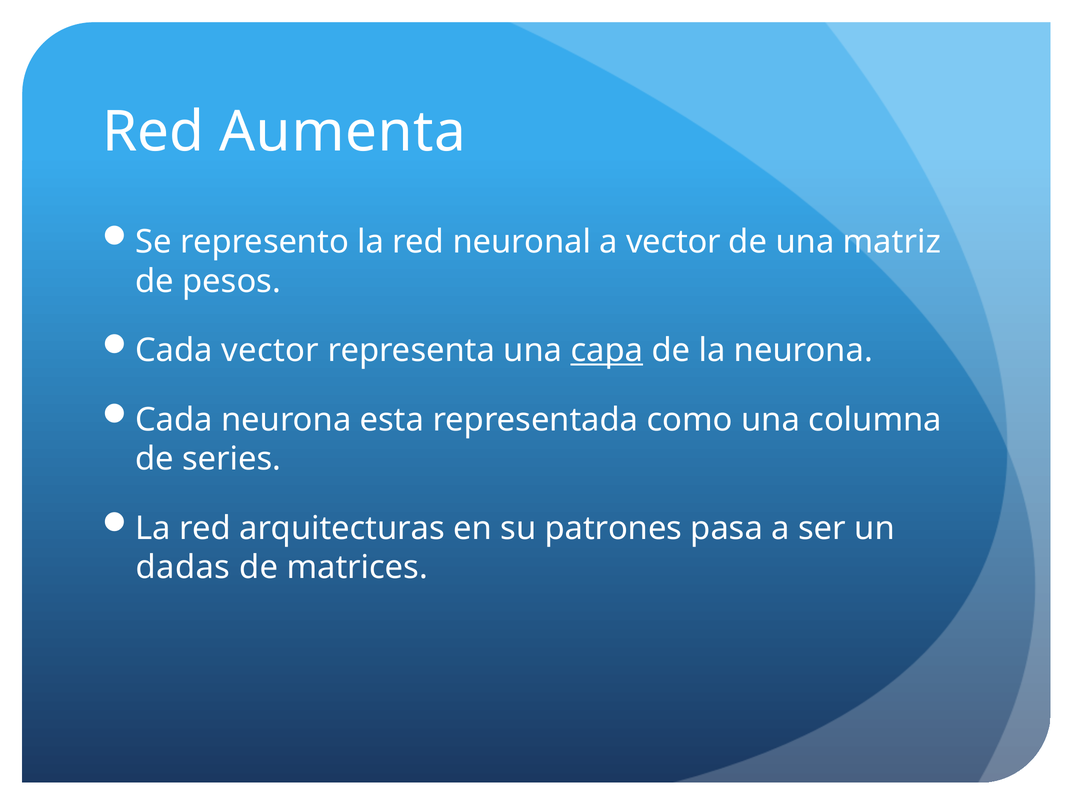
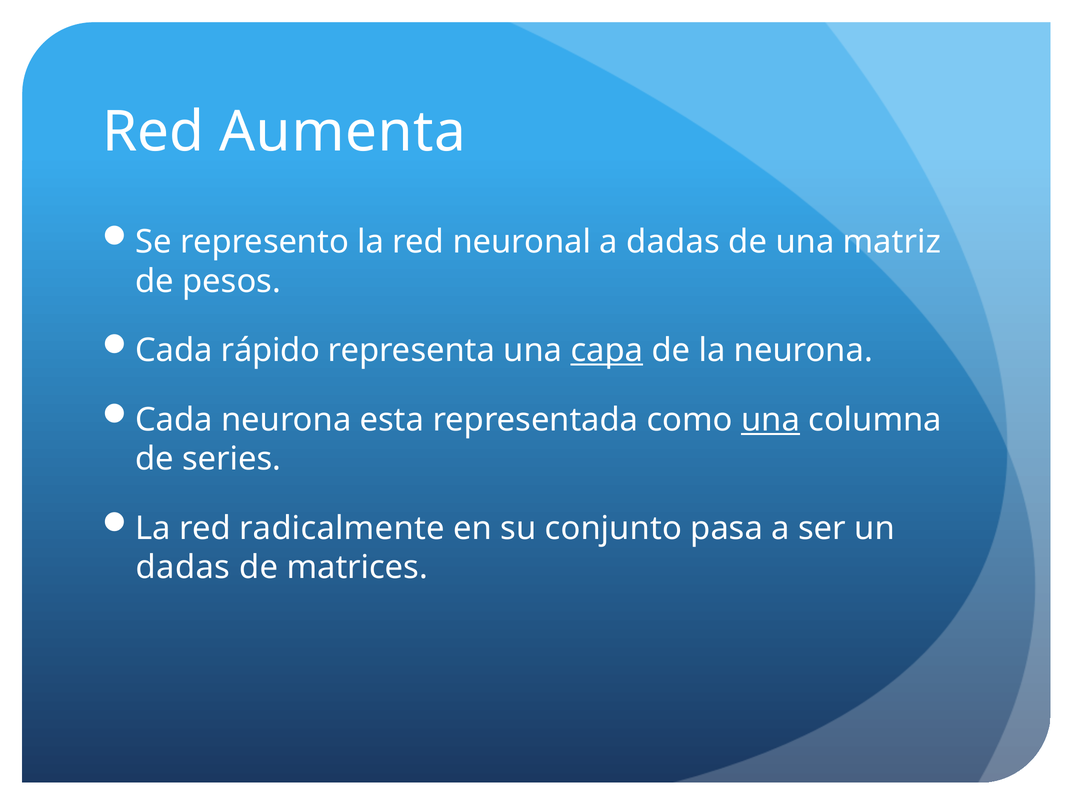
a vector: vector -> dadas
Cada vector: vector -> rápido
una at (770, 420) underline: none -> present
arquitecturas: arquitecturas -> radicalmente
patrones: patrones -> conjunto
